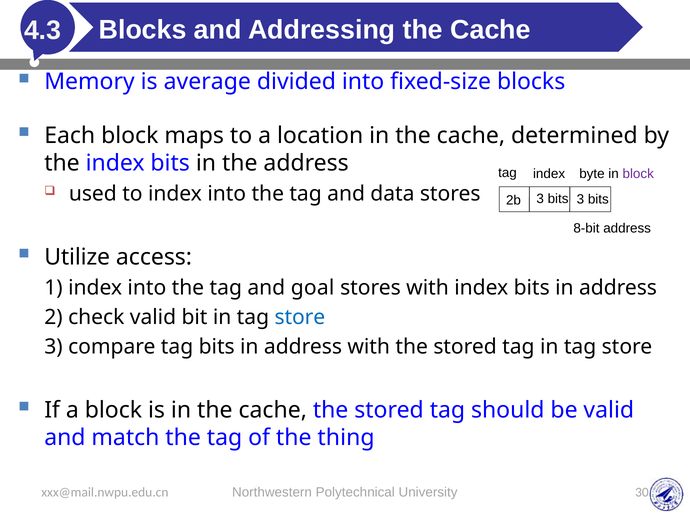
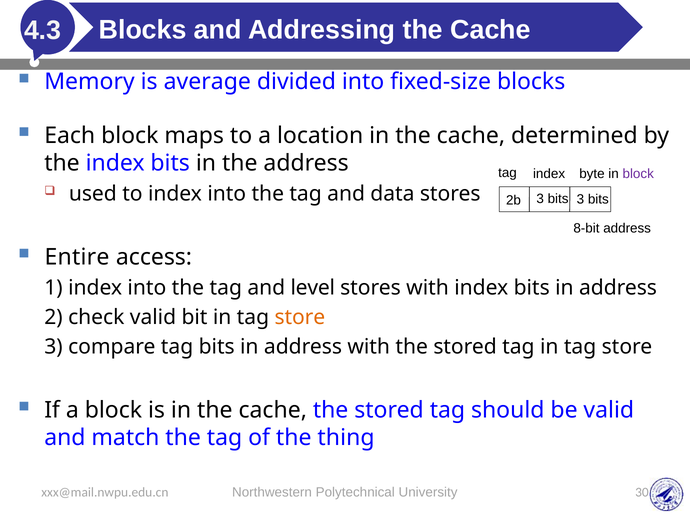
Utilize: Utilize -> Entire
goal: goal -> level
store at (300, 317) colour: blue -> orange
